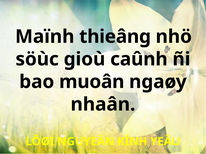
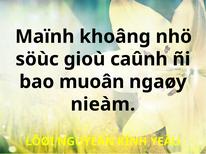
thieâng: thieâng -> khoâng
nhaân: nhaân -> nieàm
